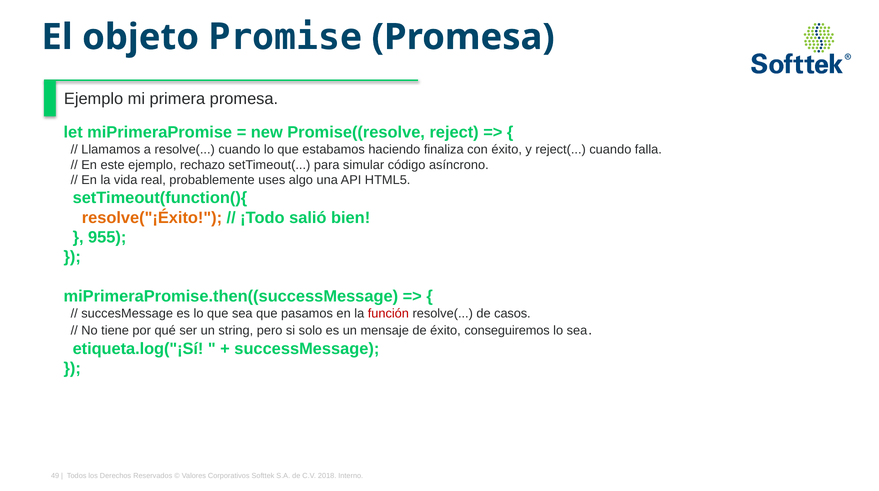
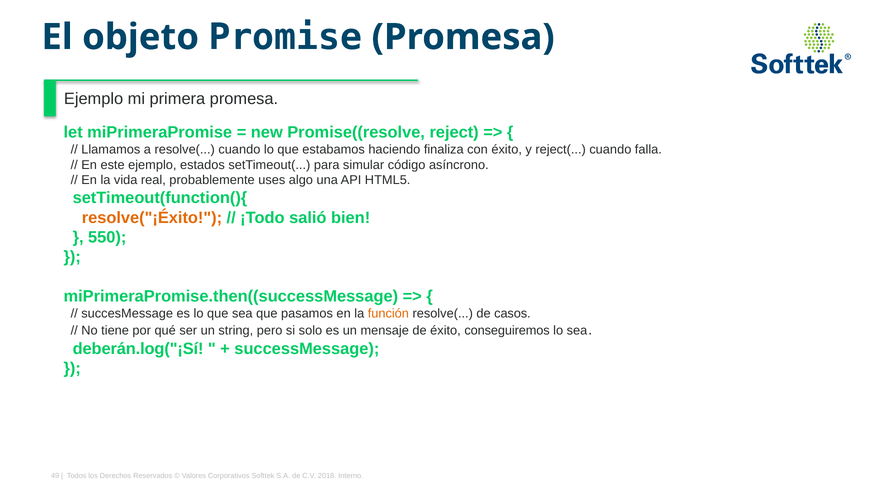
rechazo: rechazo -> estados
955: 955 -> 550
función colour: red -> orange
etiqueta.log("¡Sí: etiqueta.log("¡Sí -> deberán.log("¡Sí
